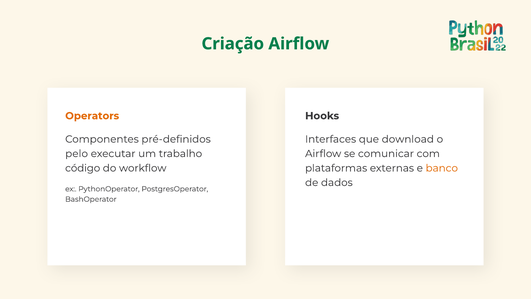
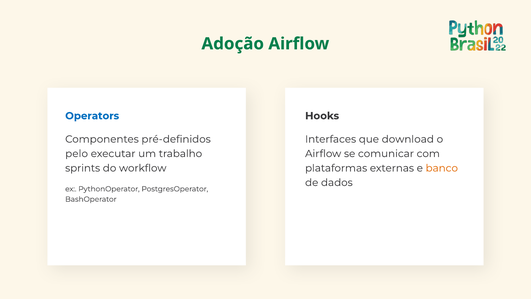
Criação: Criação -> Adoção
Operators colour: orange -> blue
código: código -> sprints
